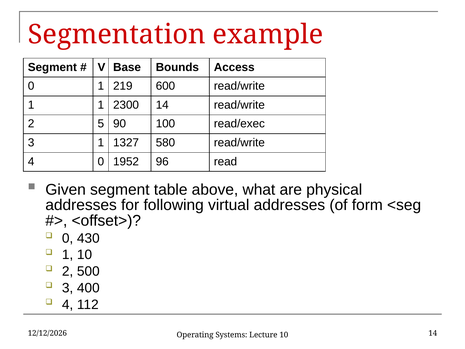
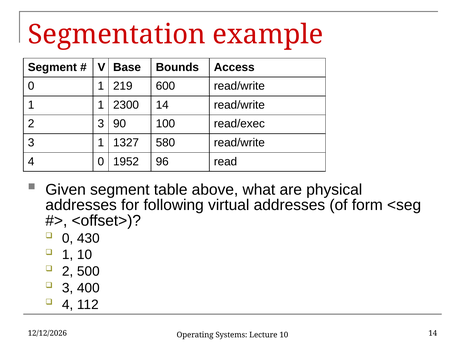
2 5: 5 -> 3
